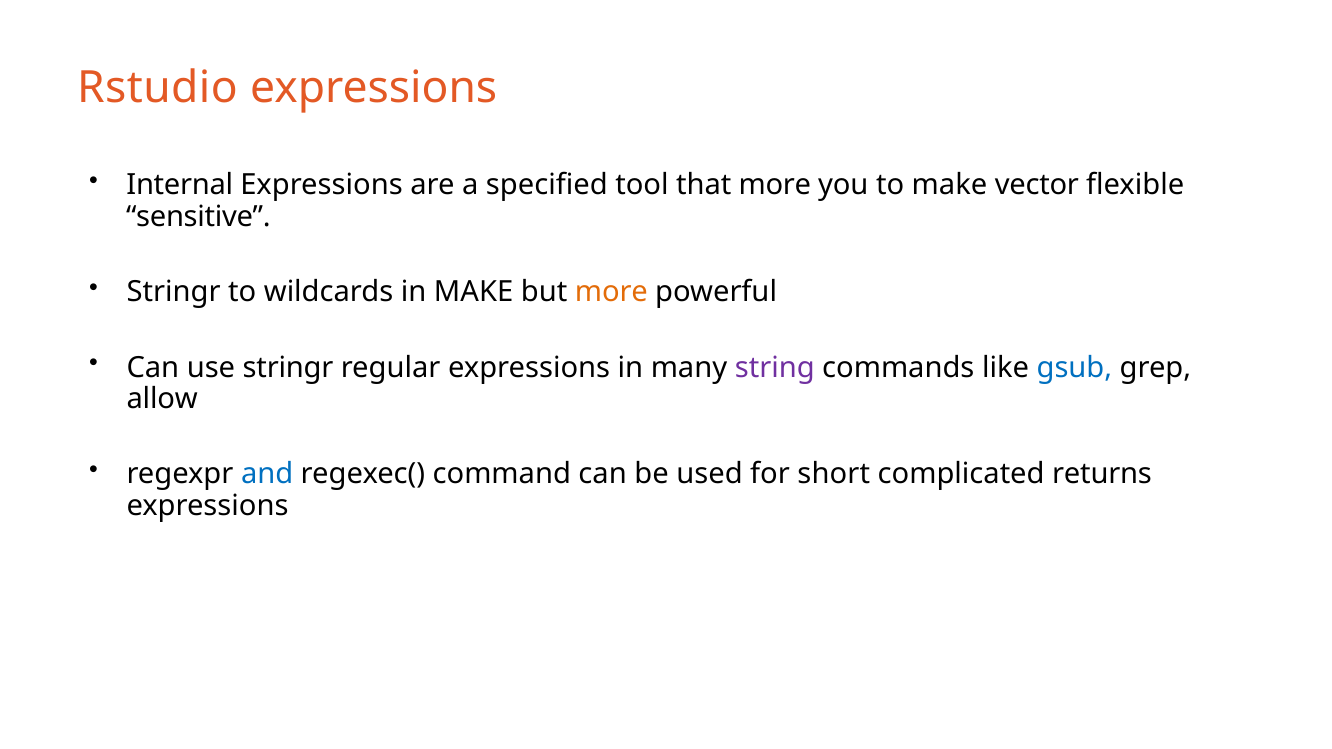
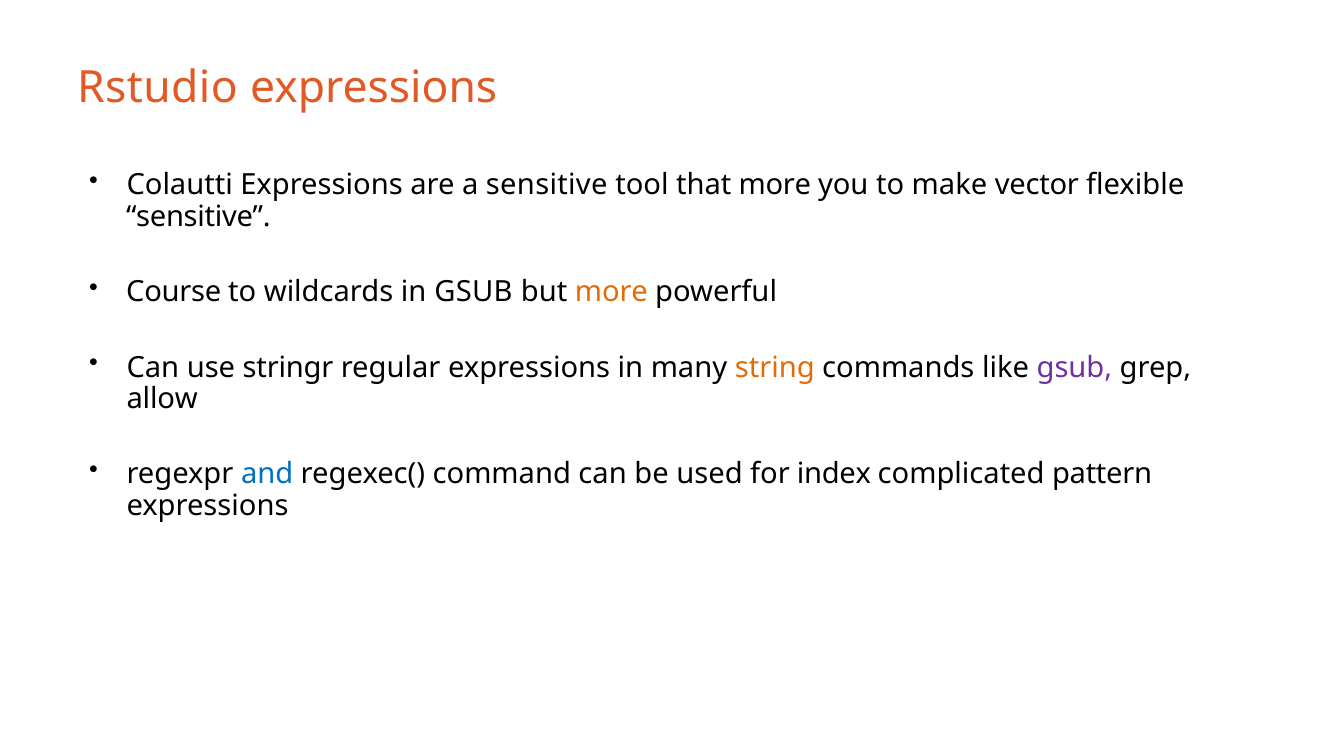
Internal: Internal -> Colautti
a specified: specified -> sensitive
Stringr at (174, 292): Stringr -> Course
in MAKE: MAKE -> GSUB
string colour: purple -> orange
gsub at (1074, 368) colour: blue -> purple
short: short -> index
returns: returns -> pattern
